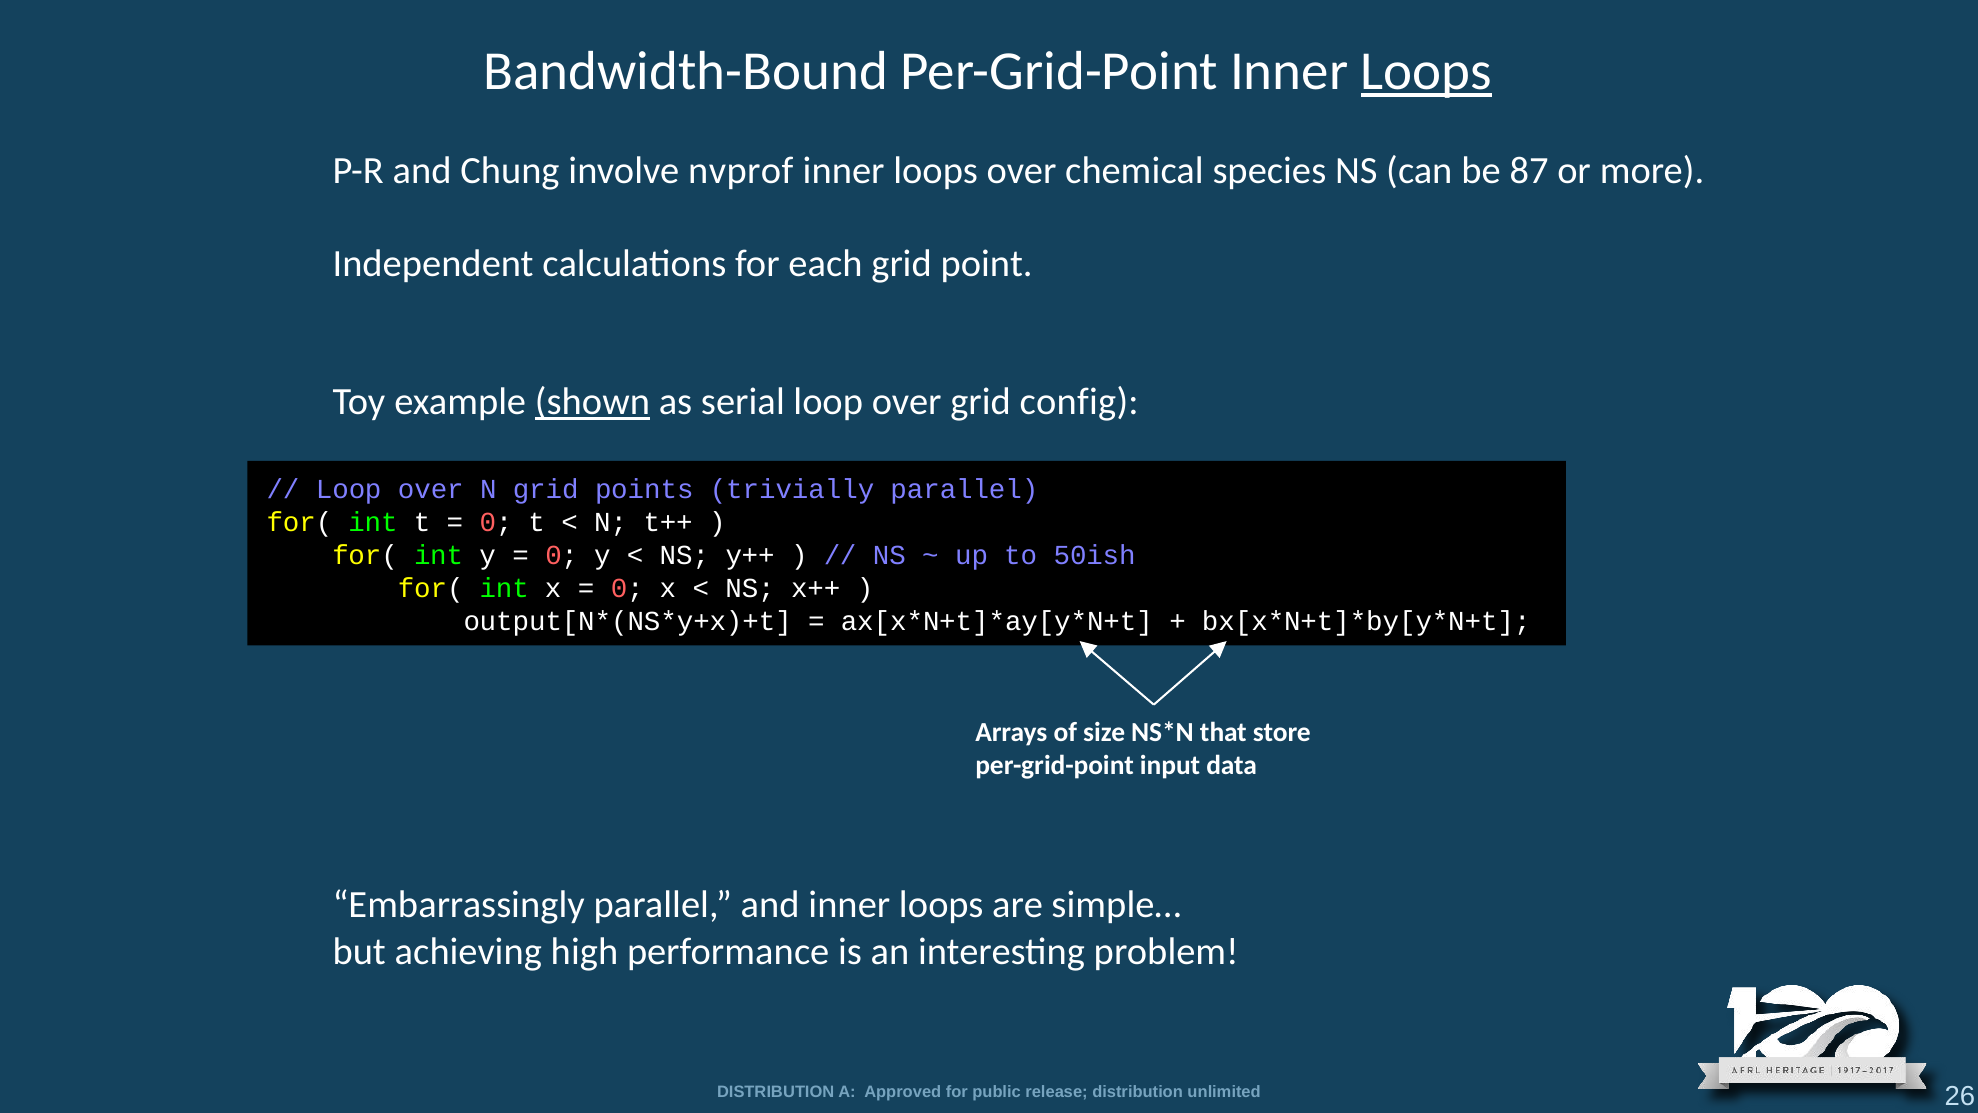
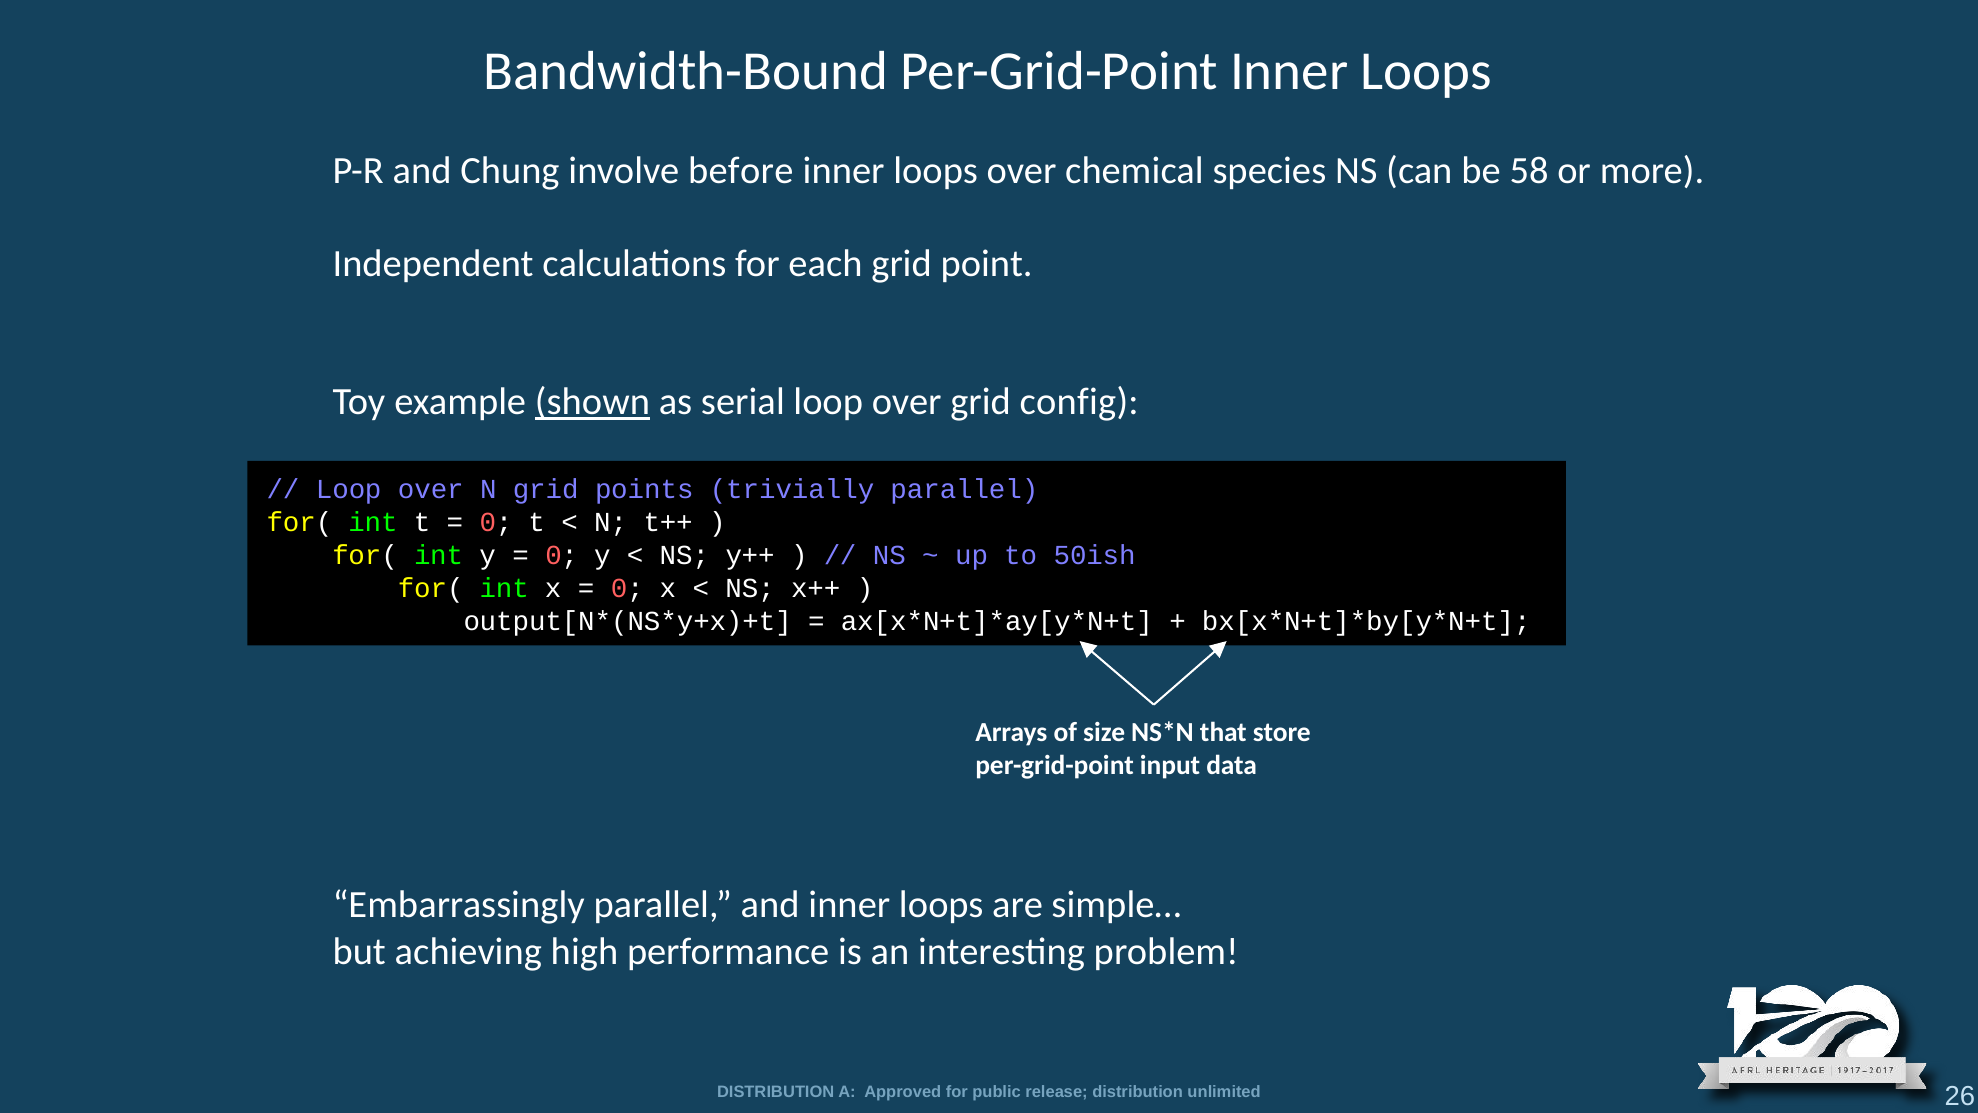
Loops at (1426, 71) underline: present -> none
nvprof: nvprof -> before
87: 87 -> 58
